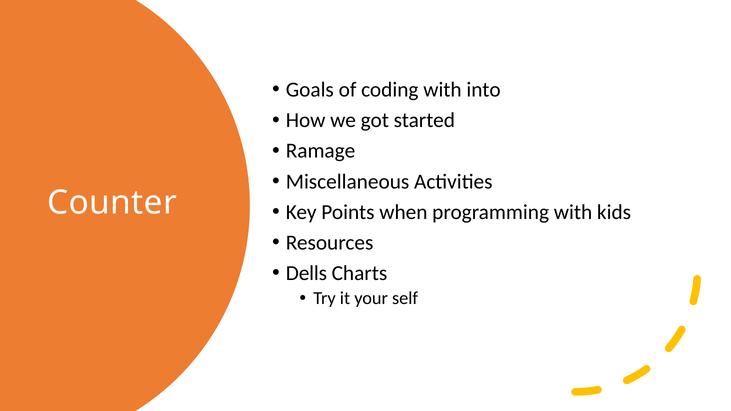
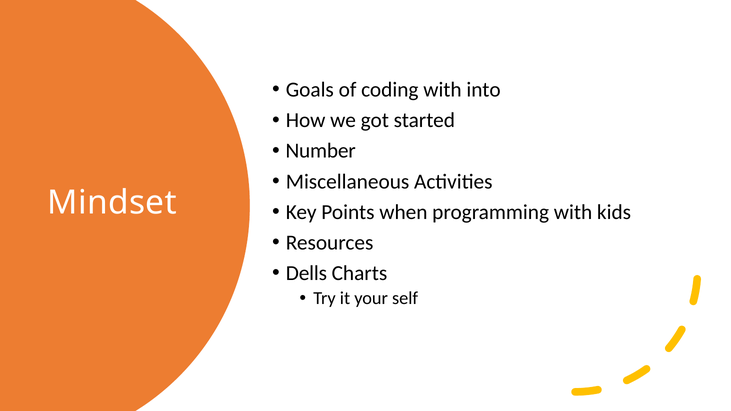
Ramage: Ramage -> Number
Counter: Counter -> Mindset
